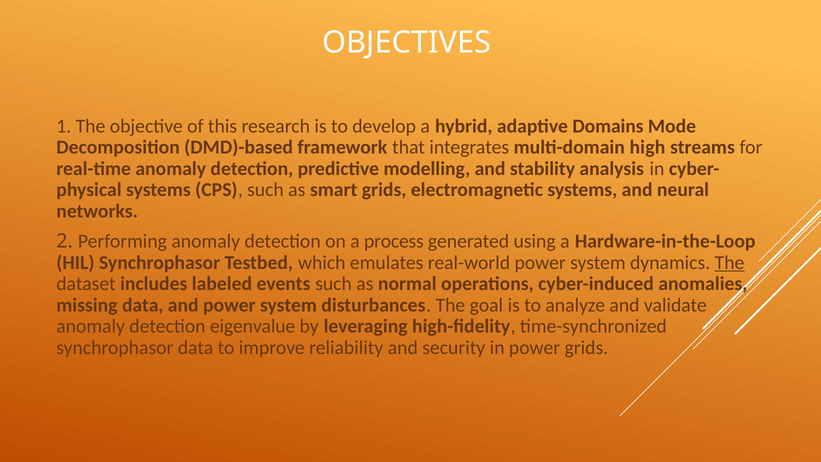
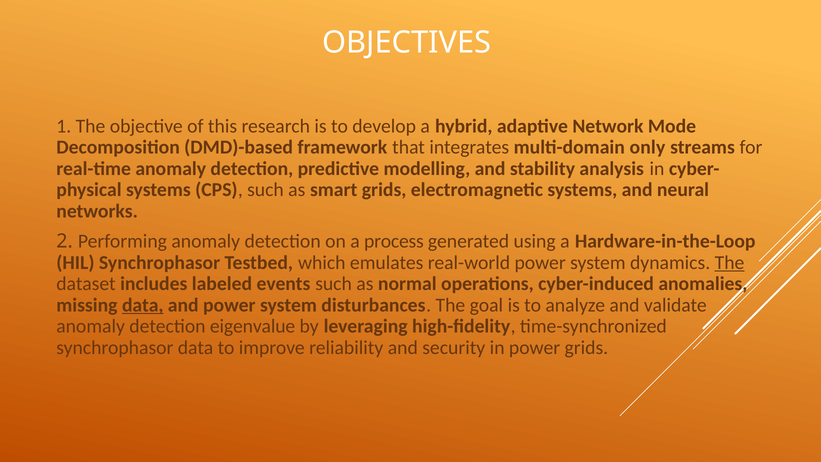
Domains: Domains -> Network
high: high -> only
data at (143, 305) underline: none -> present
